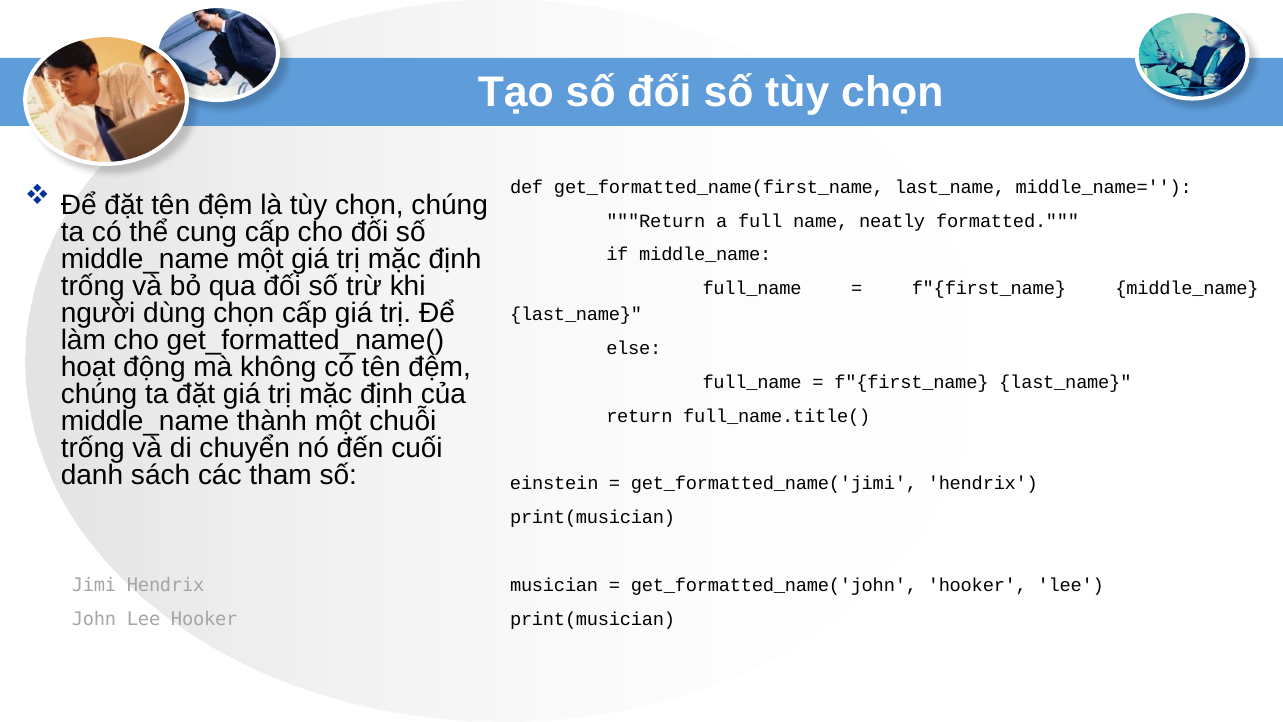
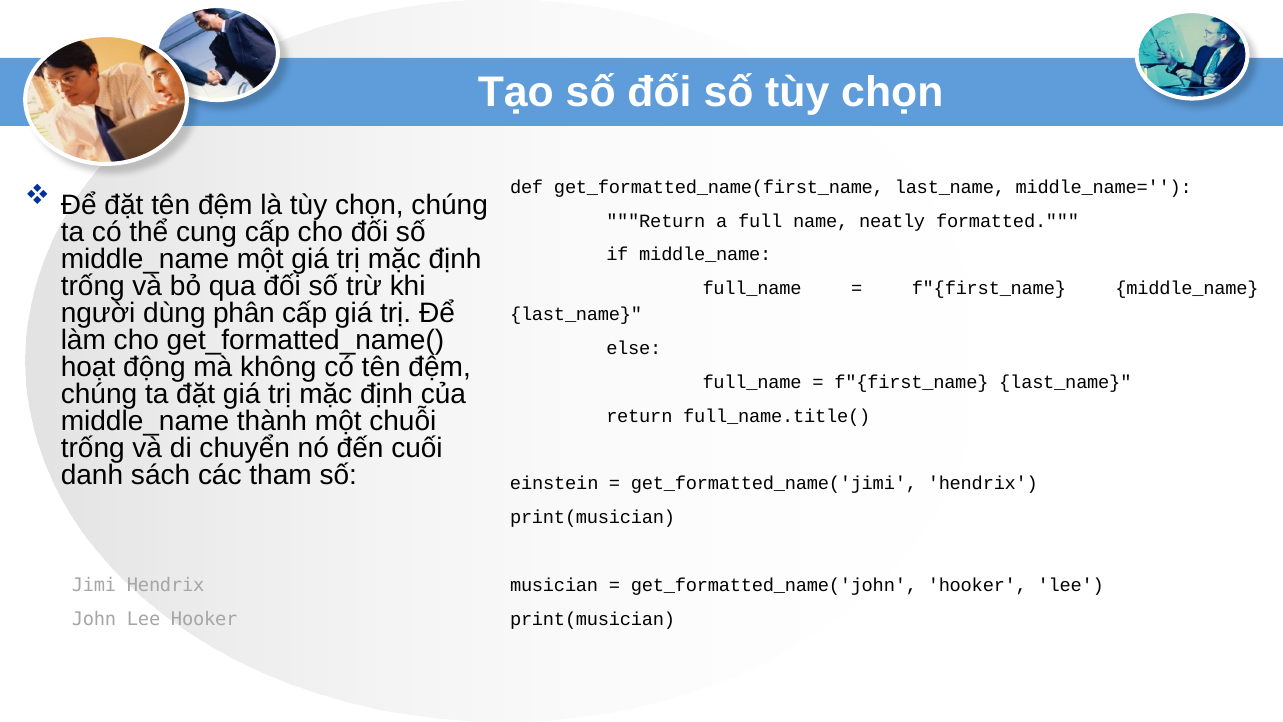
dùng chọn: chọn -> phân
